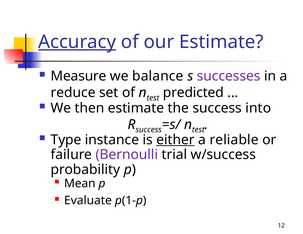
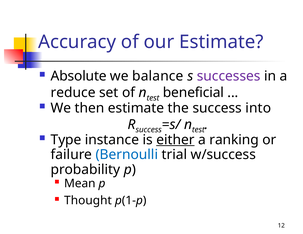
Accuracy underline: present -> none
Measure: Measure -> Absolute
predicted: predicted -> beneficial
reliable: reliable -> ranking
Bernoulli colour: purple -> blue
Evaluate: Evaluate -> Thought
